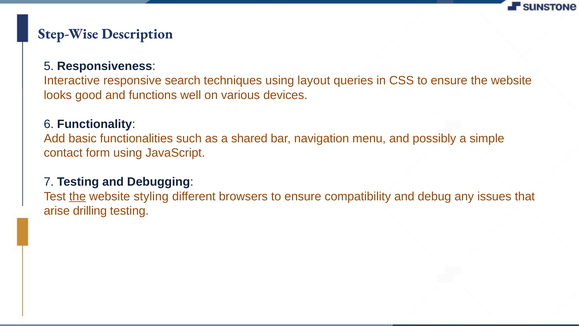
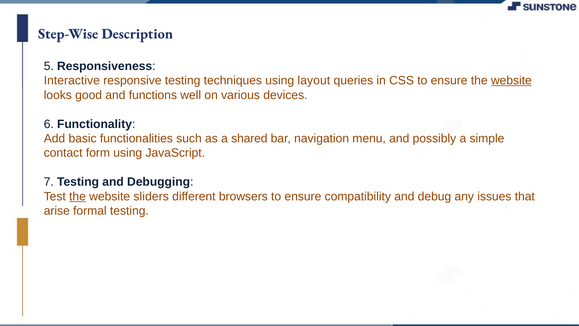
responsive search: search -> testing
website at (511, 81) underline: none -> present
styling: styling -> sliders
drilling: drilling -> formal
